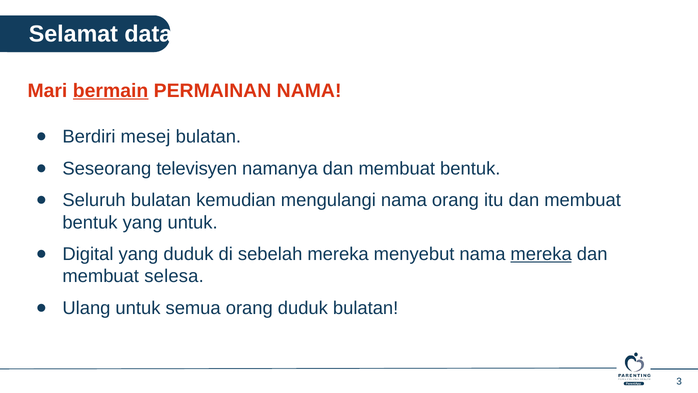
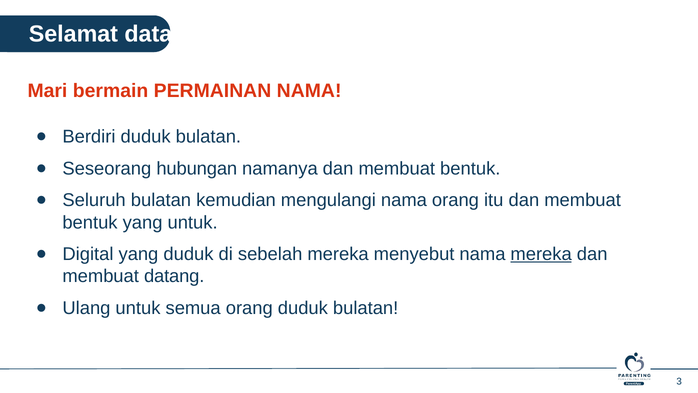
bermain underline: present -> none
Berdiri mesej: mesej -> duduk
televisyen: televisyen -> hubungan
membuat selesa: selesa -> datang
